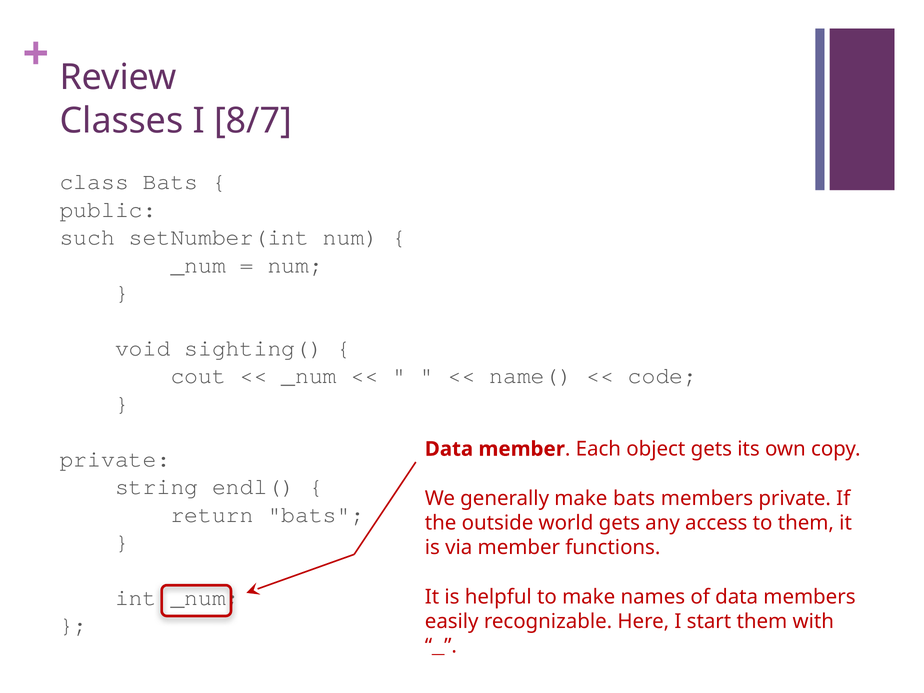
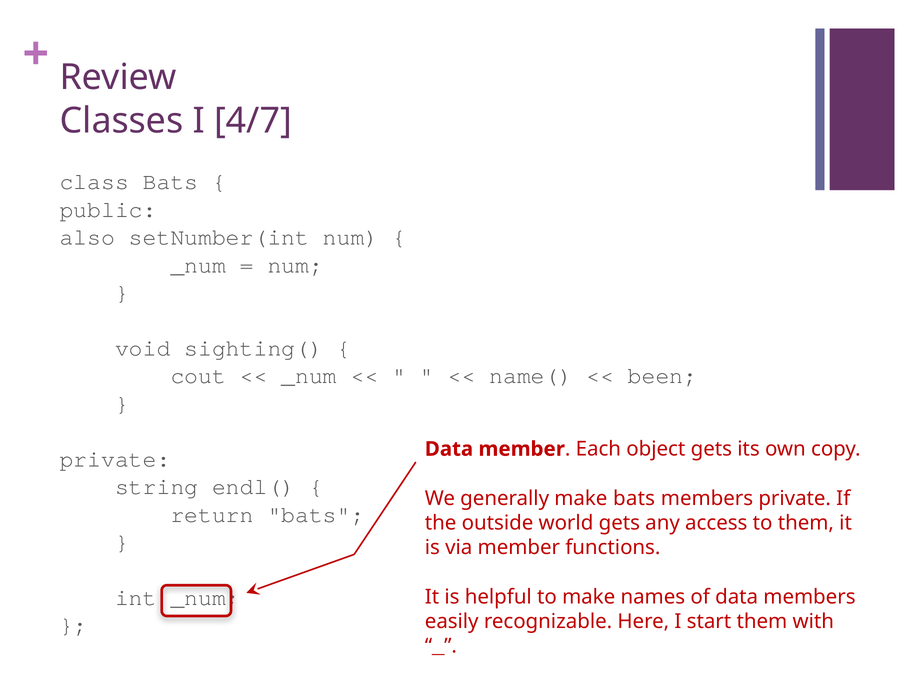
8/7: 8/7 -> 4/7
such: such -> also
code: code -> been
